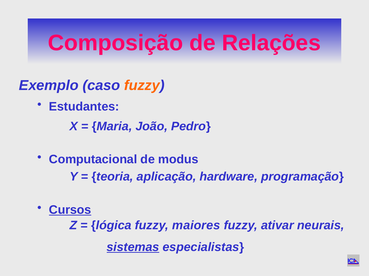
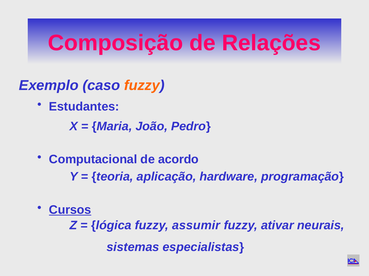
modus: modus -> acordo
maiores: maiores -> assumir
sistemas underline: present -> none
